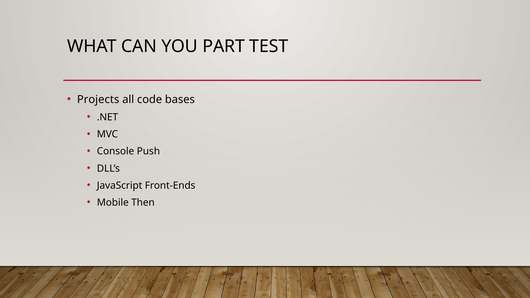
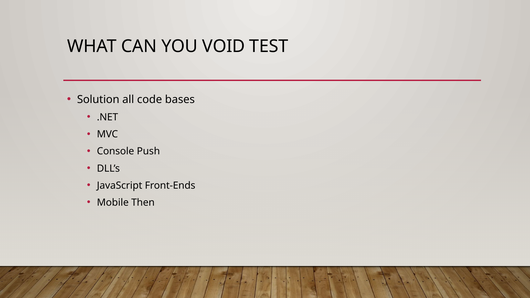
PART: PART -> VOID
Projects: Projects -> Solution
